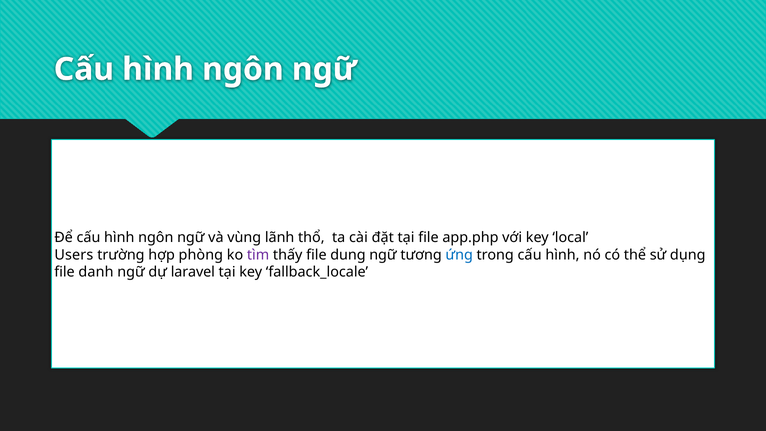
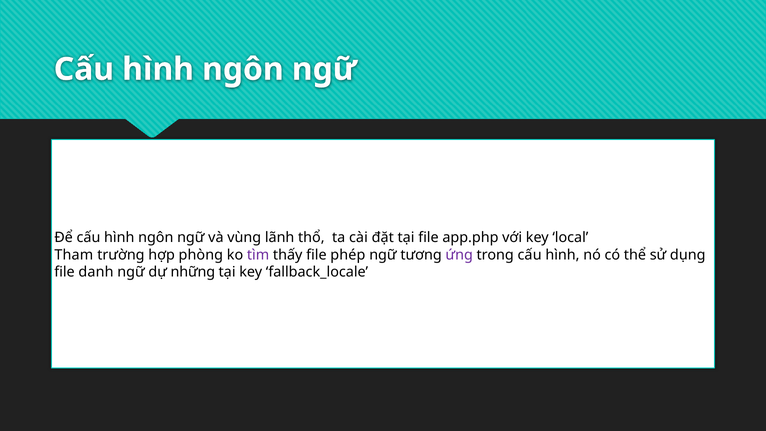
Users: Users -> Tham
dụng: dụng -> phép
ứng colour: blue -> purple
laravel: laravel -> những
